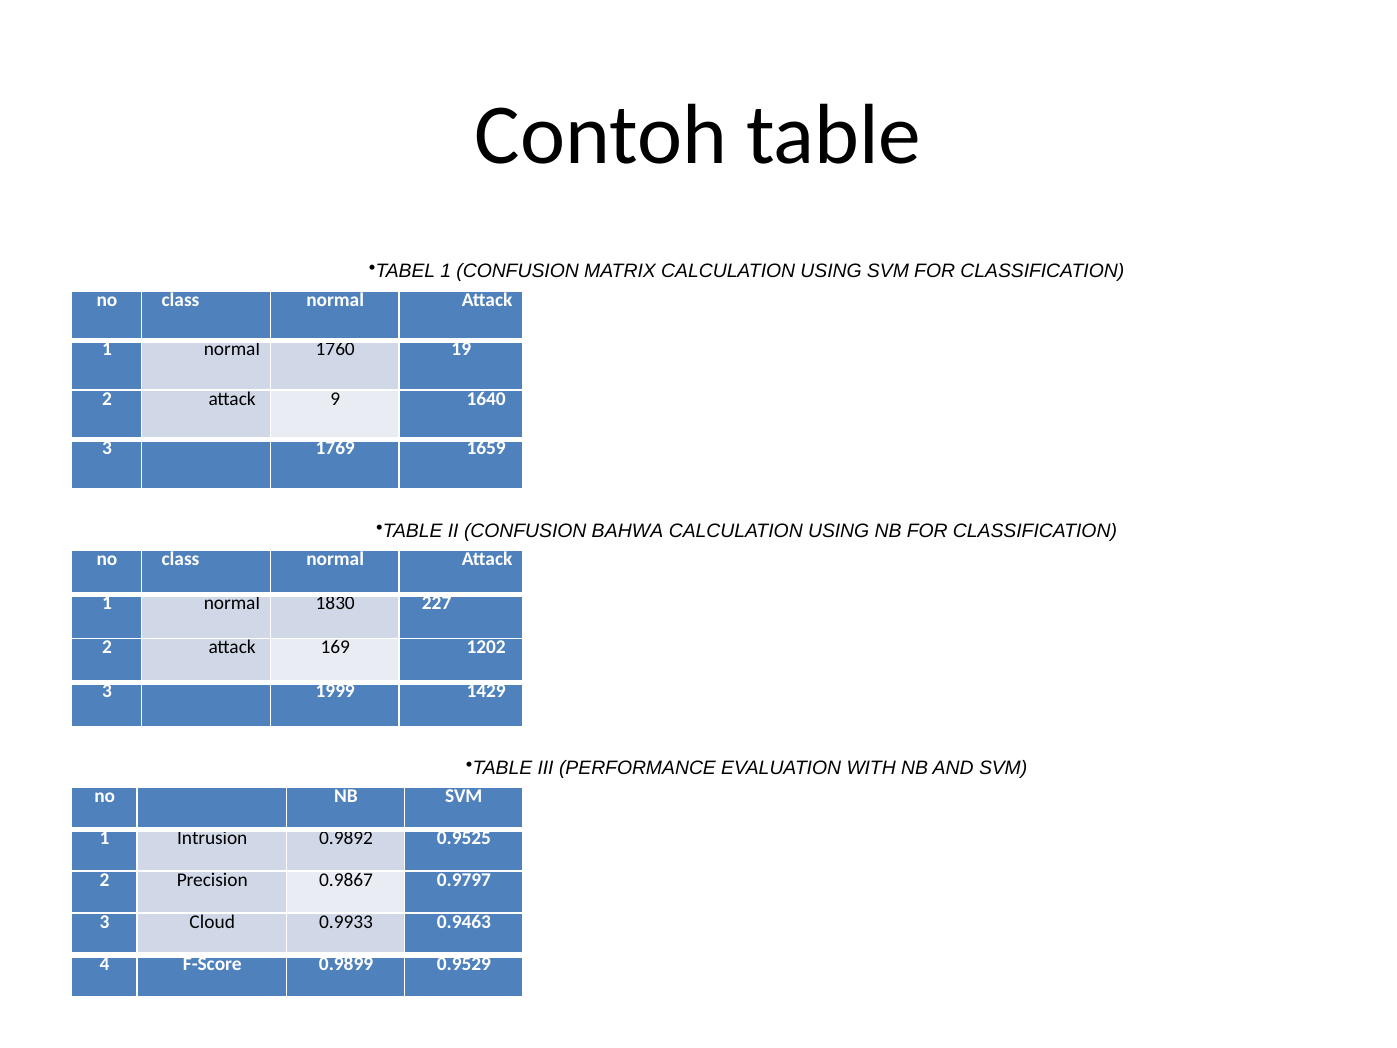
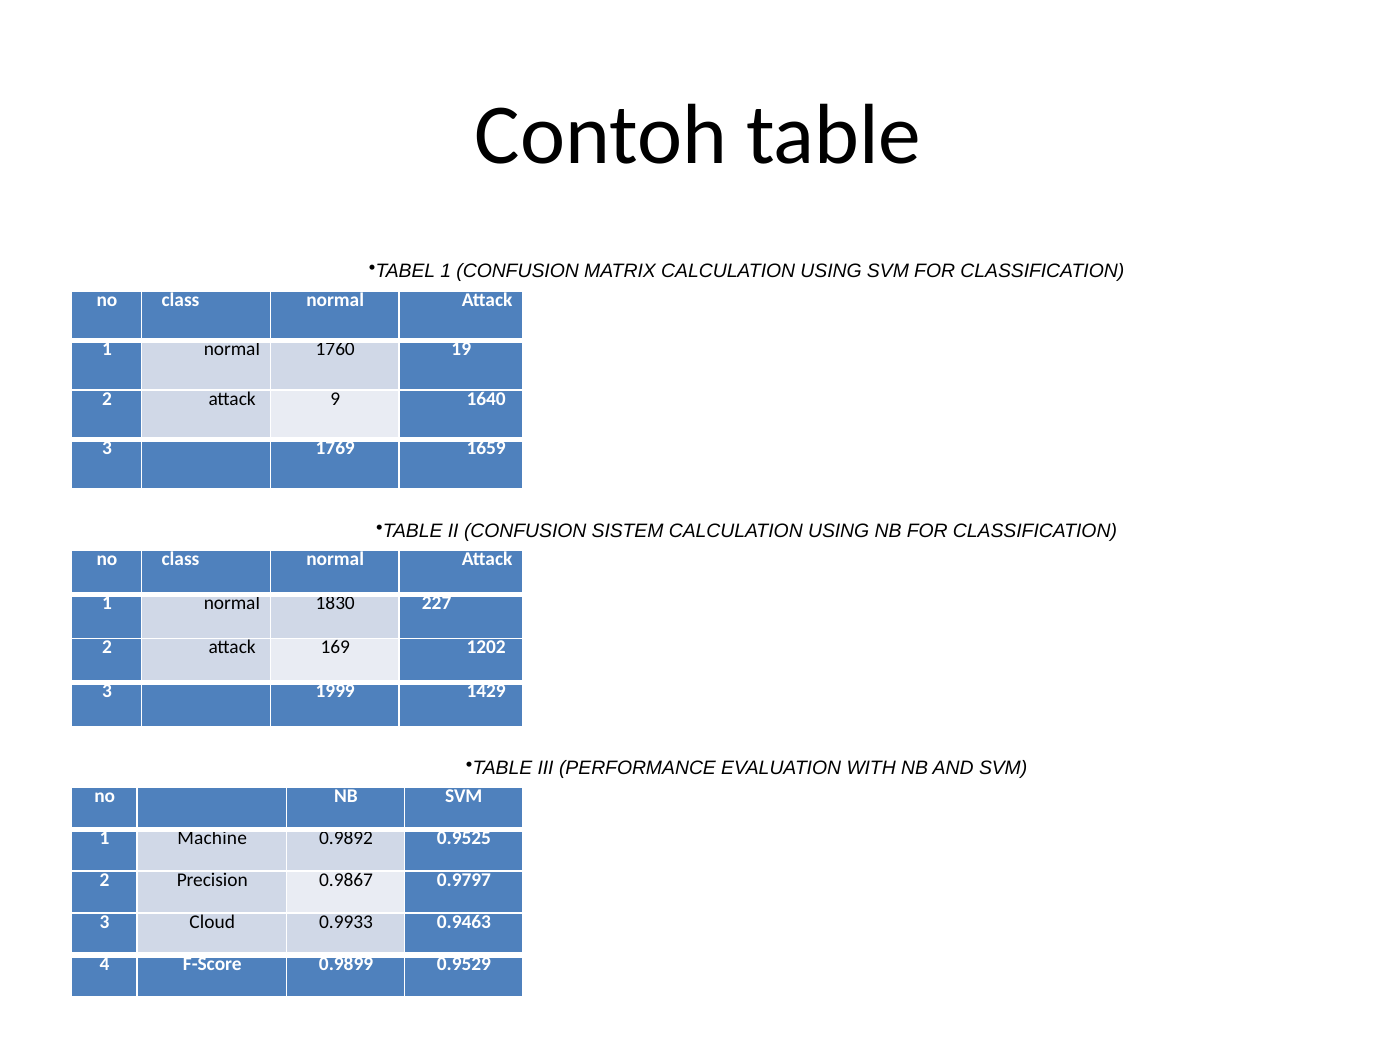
BAHWA: BAHWA -> SISTEM
Intrusion: Intrusion -> Machine
